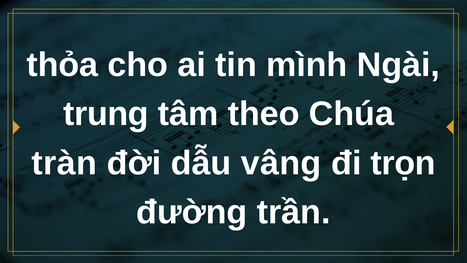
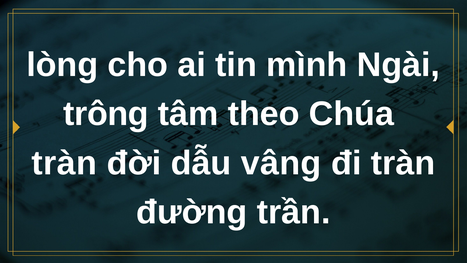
thỏa: thỏa -> lòng
trung: trung -> trông
đi trọn: trọn -> tràn
